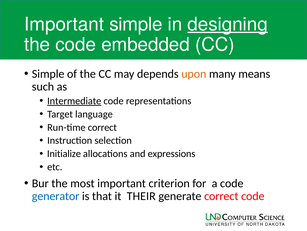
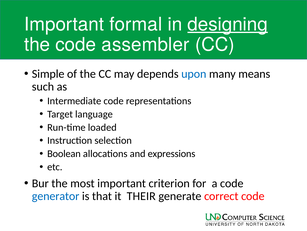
Important simple: simple -> formal
embedded: embedded -> assembler
upon colour: orange -> blue
Intermediate underline: present -> none
Run-time correct: correct -> loaded
Initialize: Initialize -> Boolean
